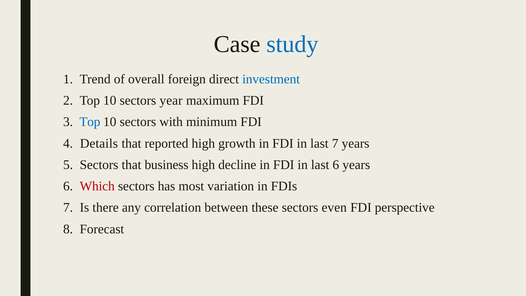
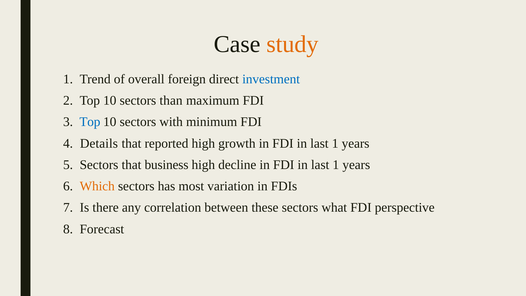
study colour: blue -> orange
year: year -> than
7 at (335, 143): 7 -> 1
6 at (336, 165): 6 -> 1
Which colour: red -> orange
even: even -> what
